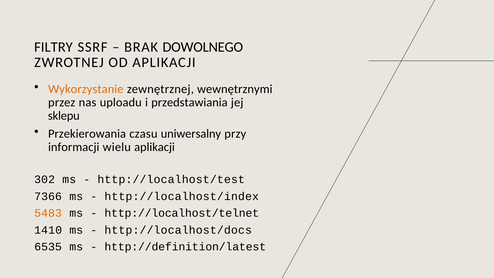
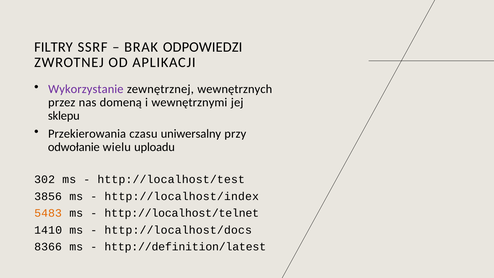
DOWOLNEGO: DOWOLNEGO -> ODPOWIEDZI
Wykorzystanie colour: orange -> purple
wewnętrznymi: wewnętrznymi -> wewnętrznych
uploadu: uploadu -> domeną
przedstawiania: przedstawiania -> wewnętrznymi
informacji: informacji -> odwołanie
wielu aplikacji: aplikacji -> uploadu
7366: 7366 -> 3856
6535: 6535 -> 8366
